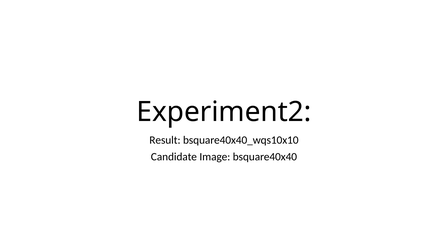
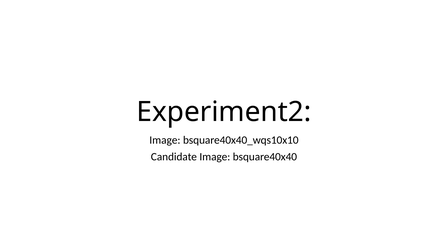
Result at (165, 140): Result -> Image
